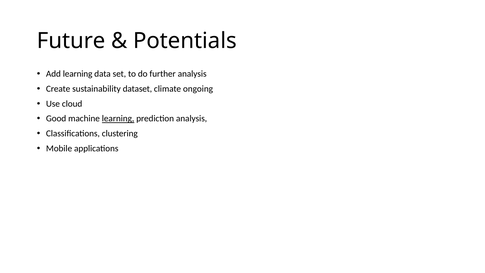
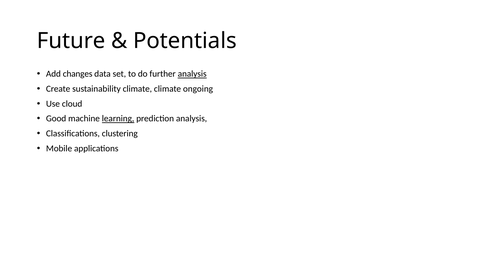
Add learning: learning -> changes
analysis at (192, 74) underline: none -> present
sustainability dataset: dataset -> climate
